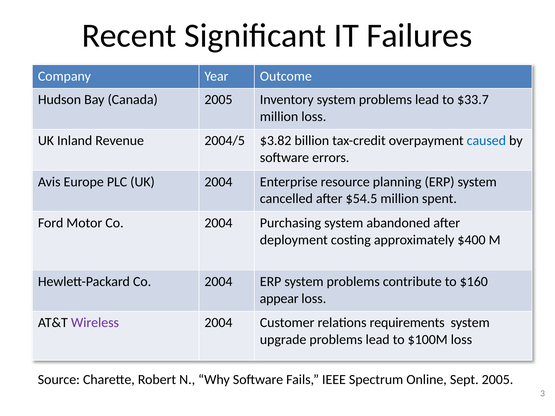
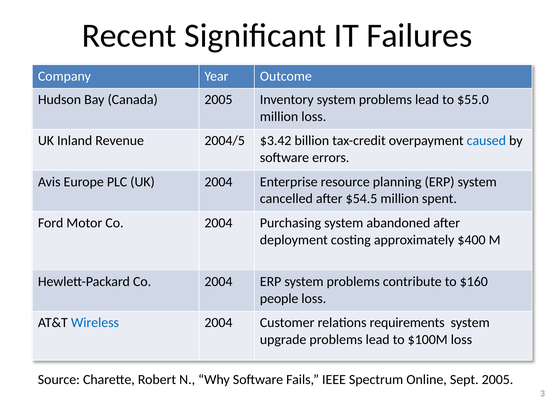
$33.7: $33.7 -> $55.0
$3.82: $3.82 -> $3.42
appear: appear -> people
Wireless colour: purple -> blue
